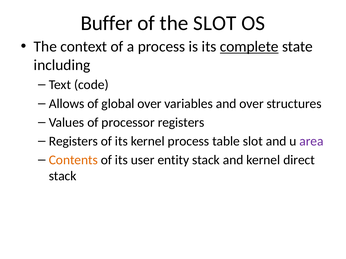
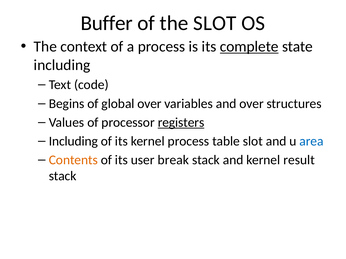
Allows: Allows -> Begins
registers at (181, 123) underline: none -> present
Registers at (73, 141): Registers -> Including
area colour: purple -> blue
entity: entity -> break
direct: direct -> result
